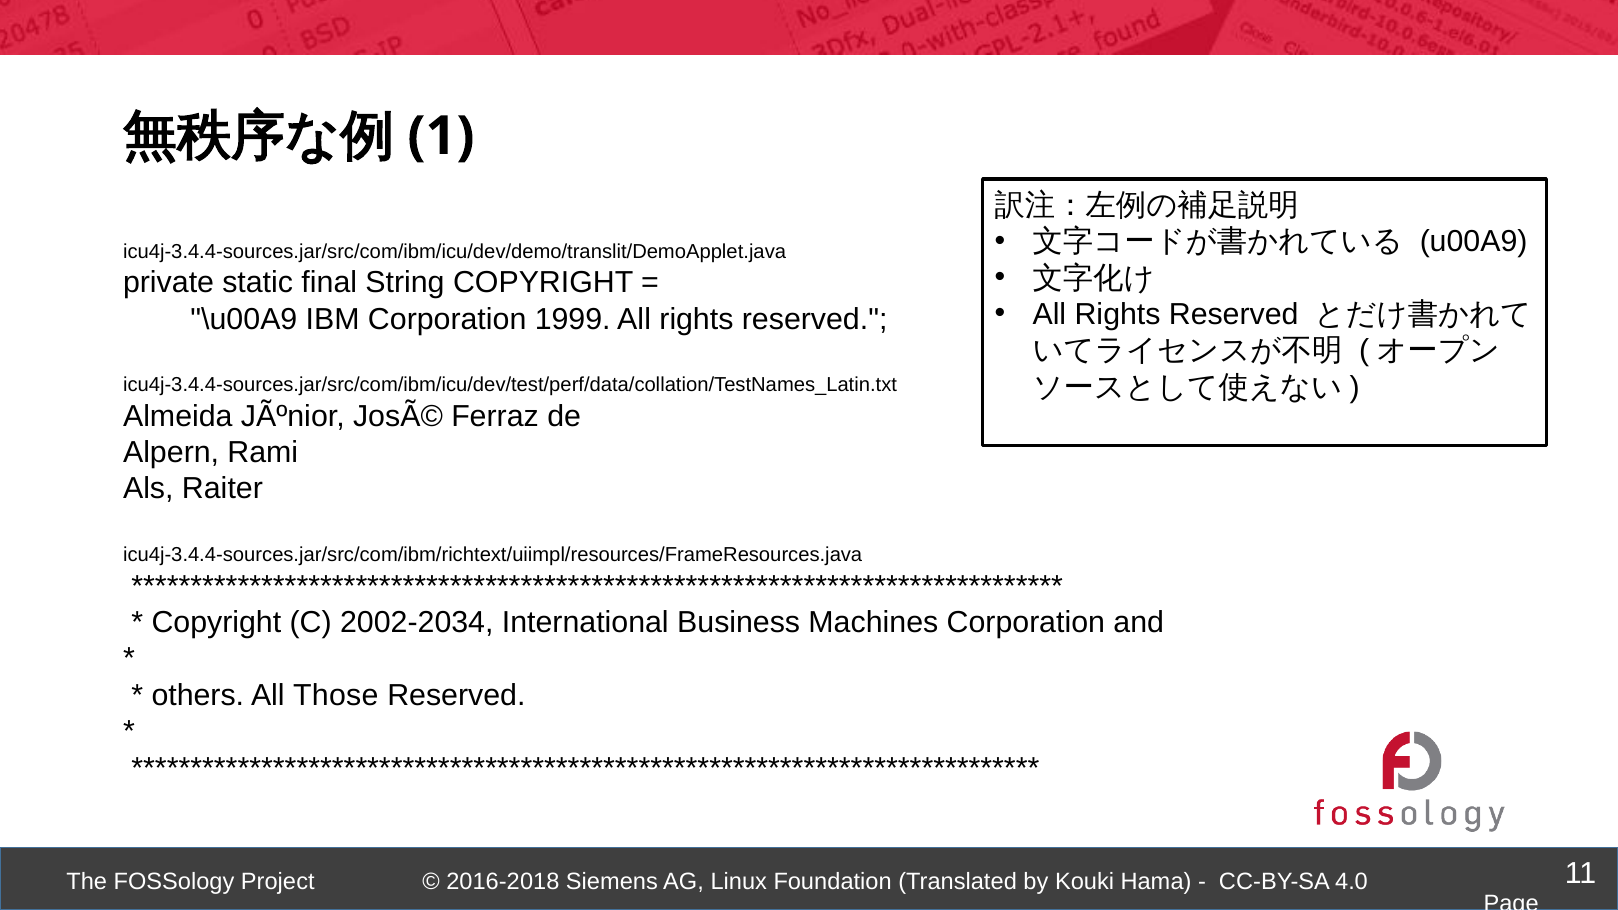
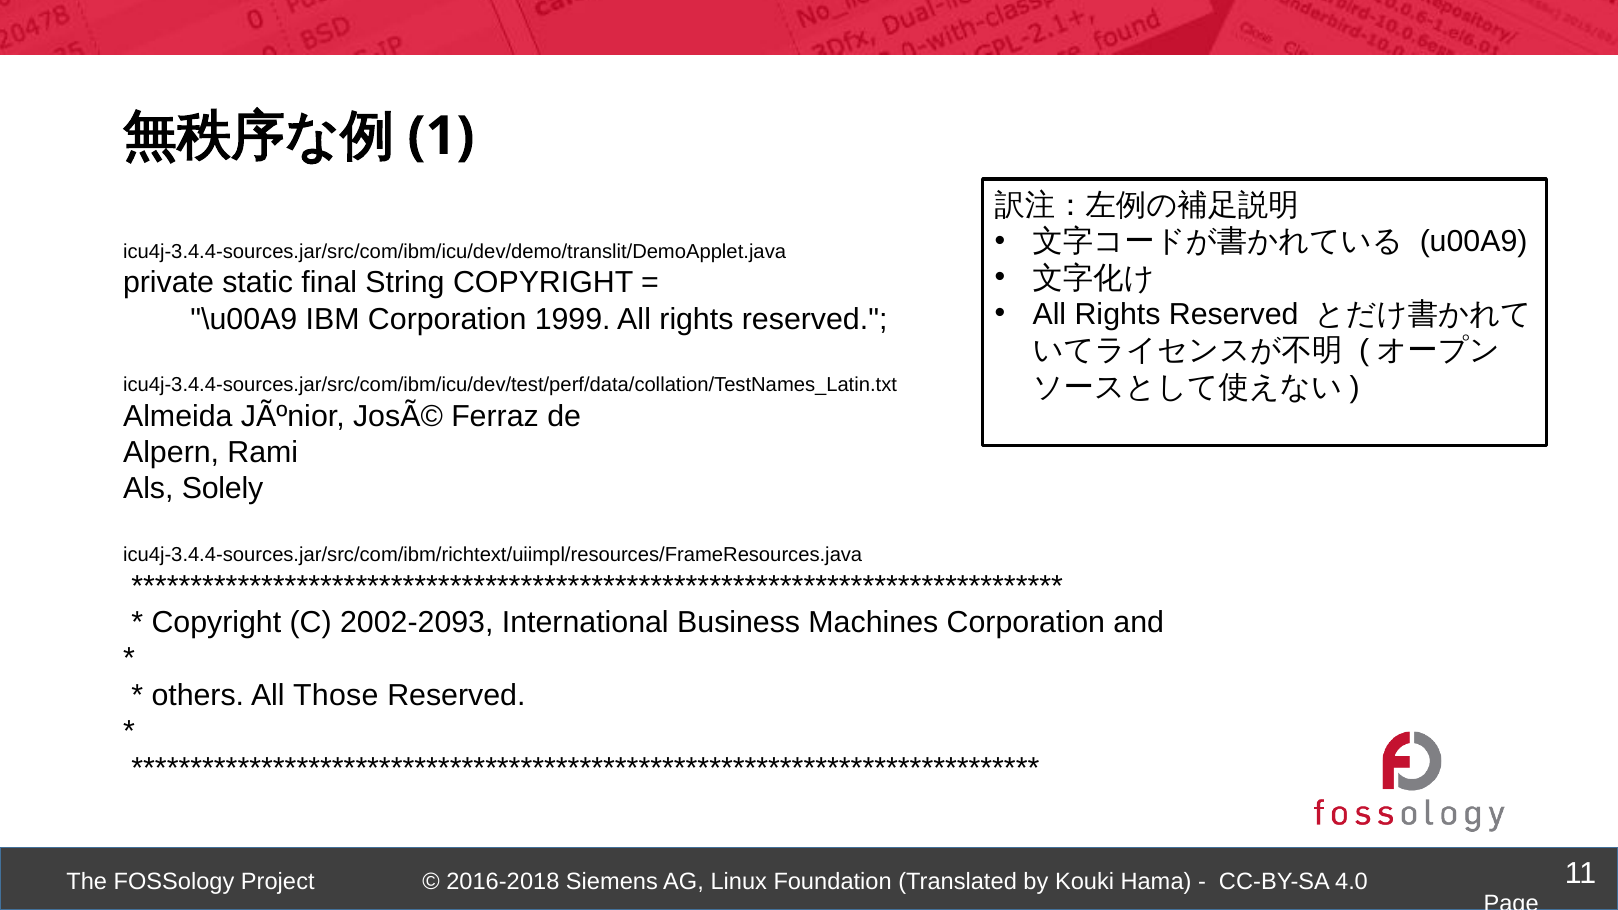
Raiter: Raiter -> Solely
2002-2034: 2002-2034 -> 2002-2093
